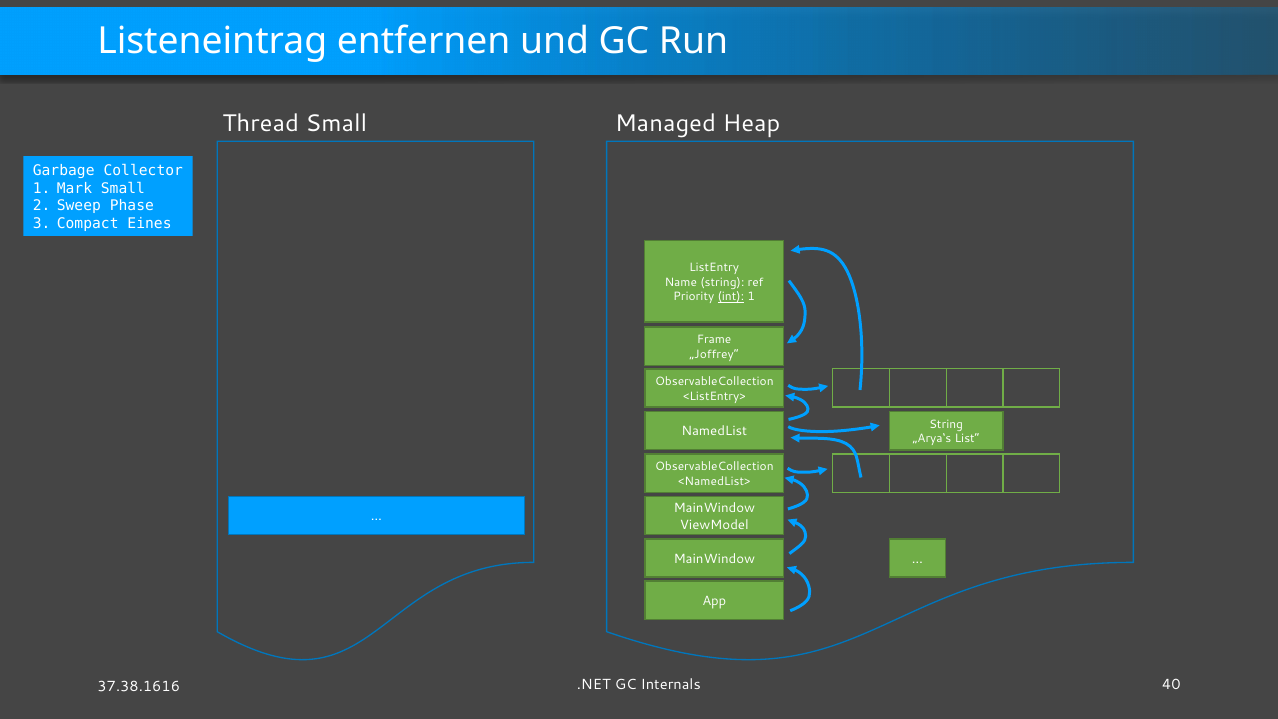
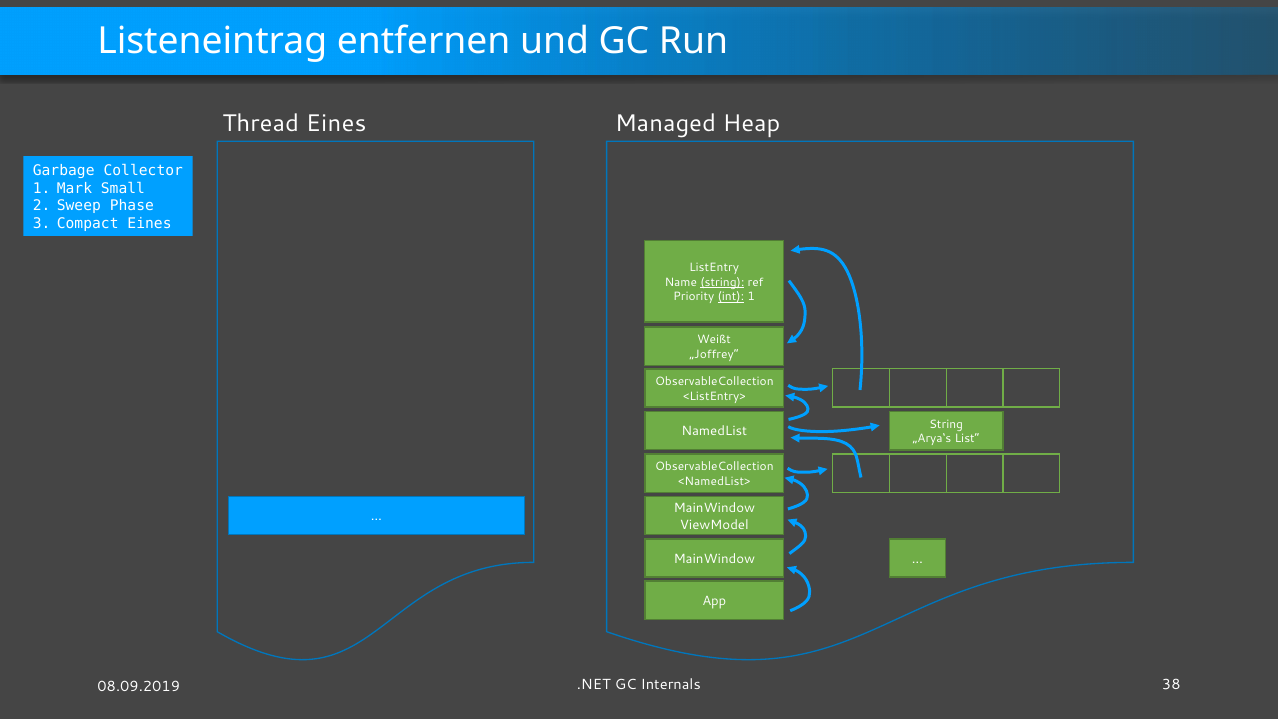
Thread Small: Small -> Eines
string at (722, 282) underline: none -> present
Frame: Frame -> Weißt
40: 40 -> 38
37.38.1616: 37.38.1616 -> 08.09.2019
